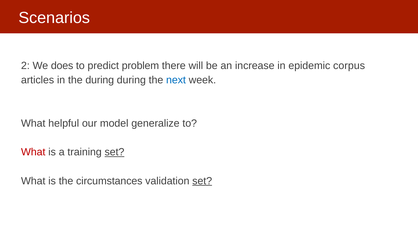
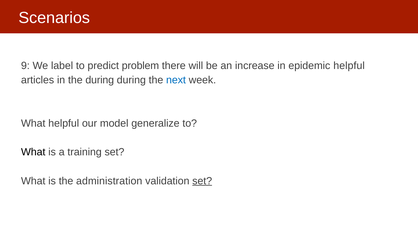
2: 2 -> 9
does: does -> label
epidemic corpus: corpus -> helpful
What at (33, 152) colour: red -> black
set at (114, 152) underline: present -> none
circumstances: circumstances -> administration
